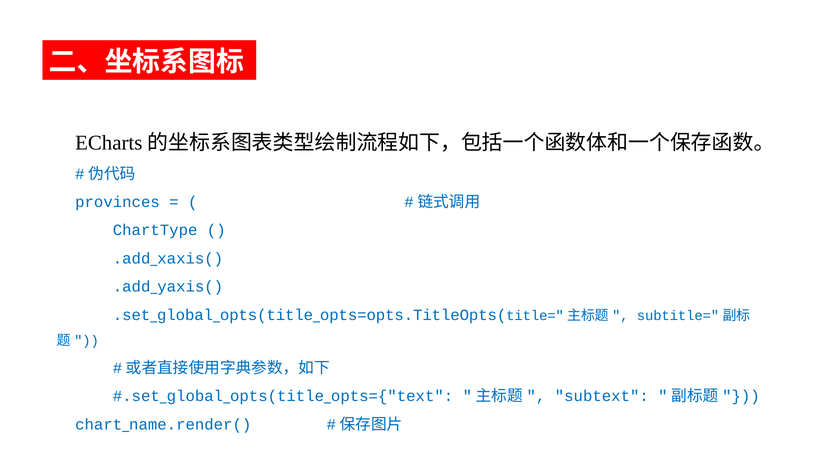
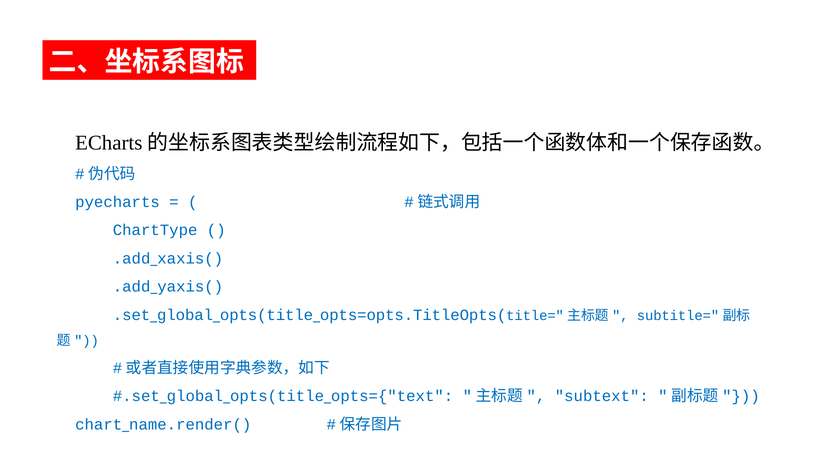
provinces: provinces -> pyecharts
